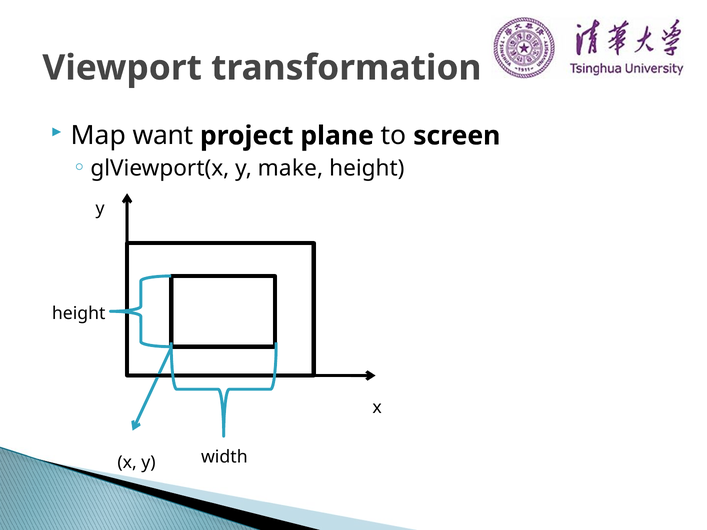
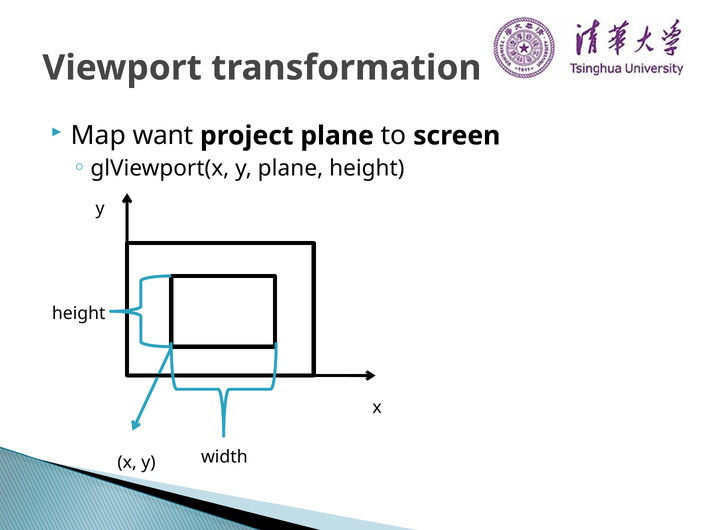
y make: make -> plane
